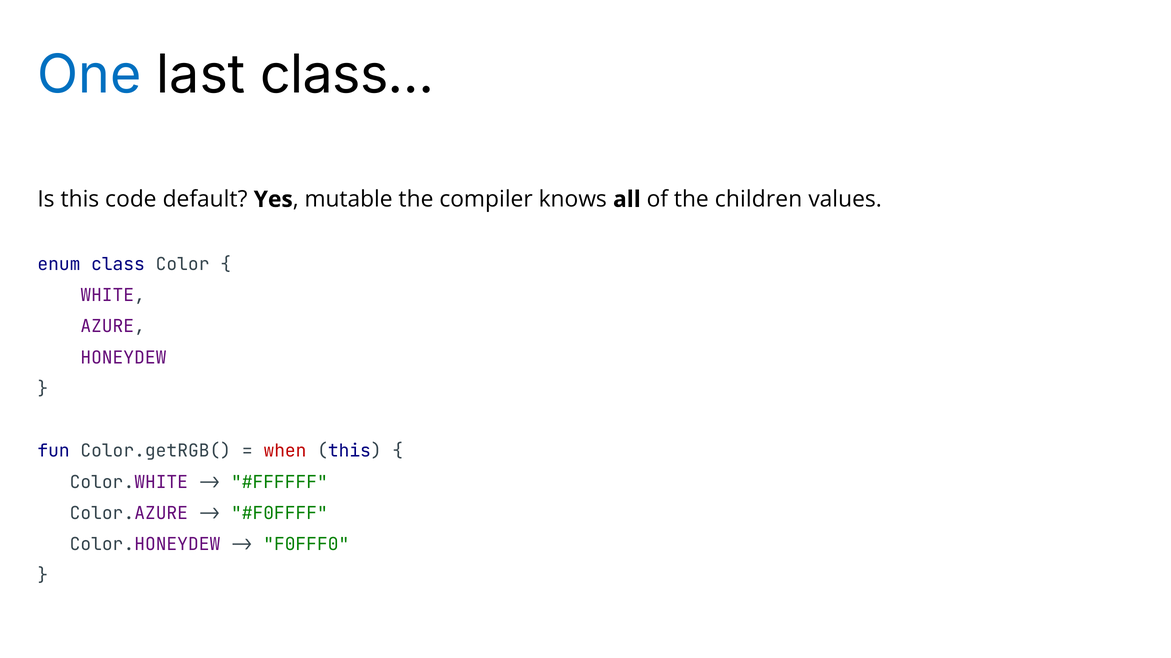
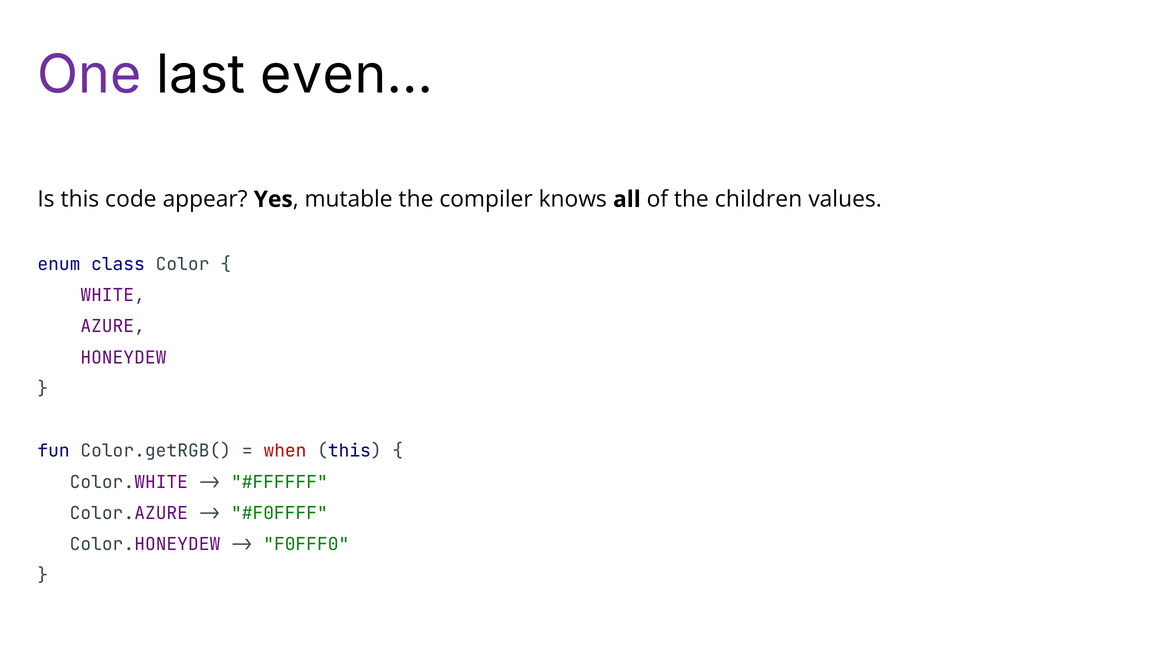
One colour: blue -> purple
class…: class… -> even…
default: default -> appear
